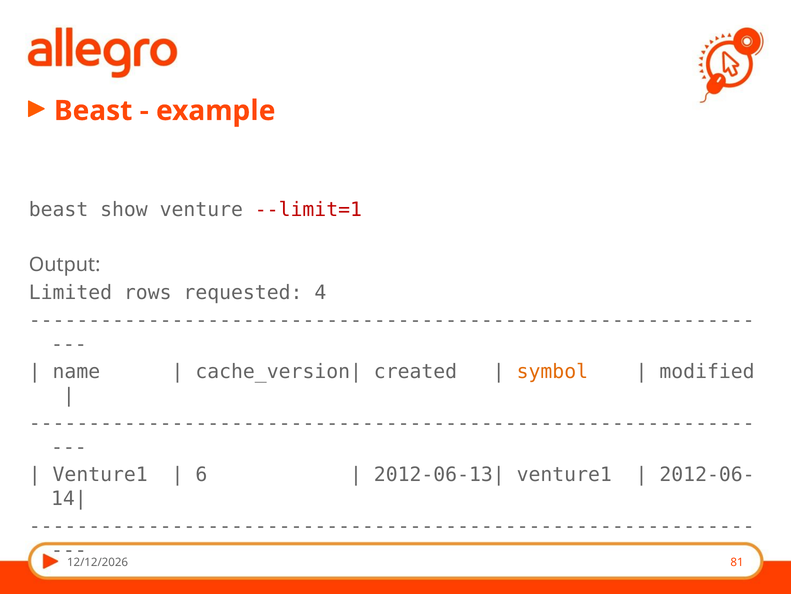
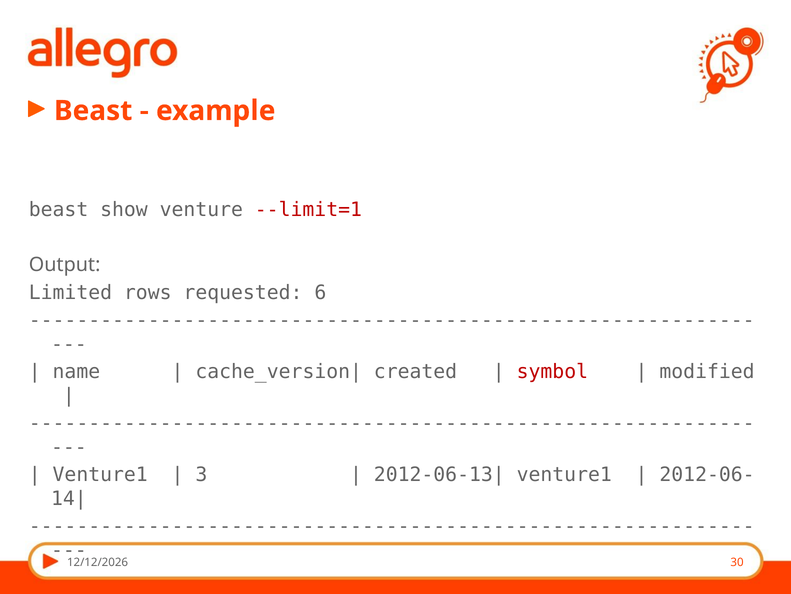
4: 4 -> 6
symbol colour: orange -> red
6: 6 -> 3
81: 81 -> 30
